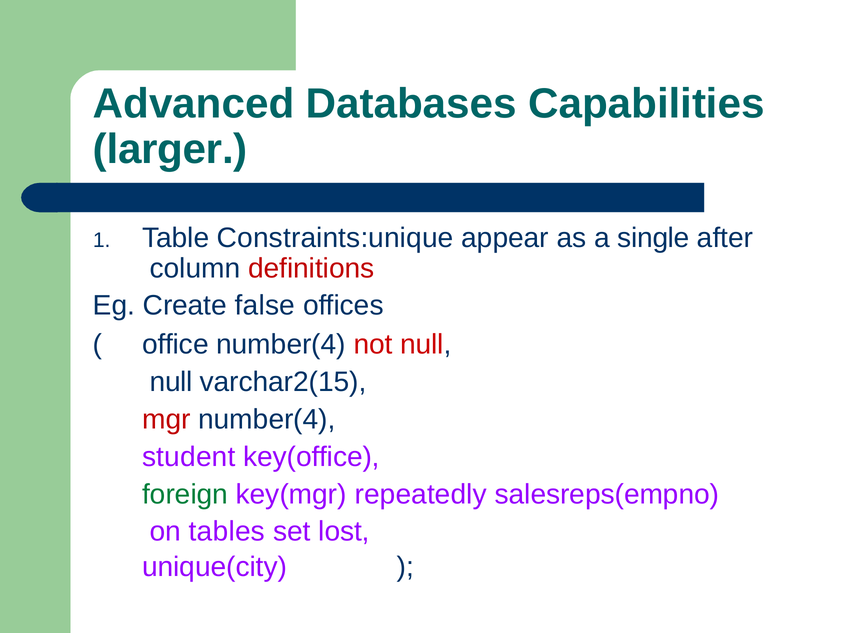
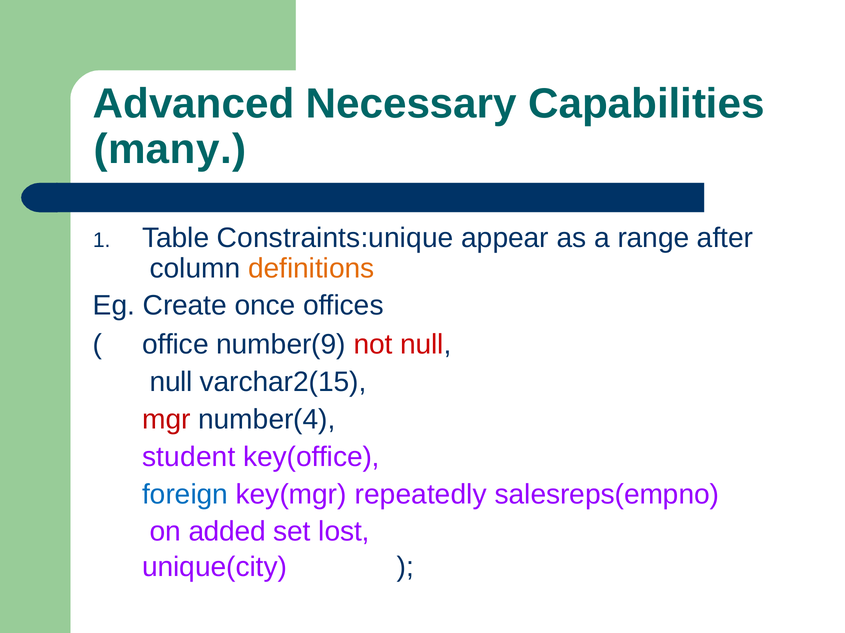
Databases: Databases -> Necessary
larger: larger -> many
single: single -> range
definitions colour: red -> orange
false: false -> once
office number(4: number(4 -> number(9
foreign colour: green -> blue
tables: tables -> added
